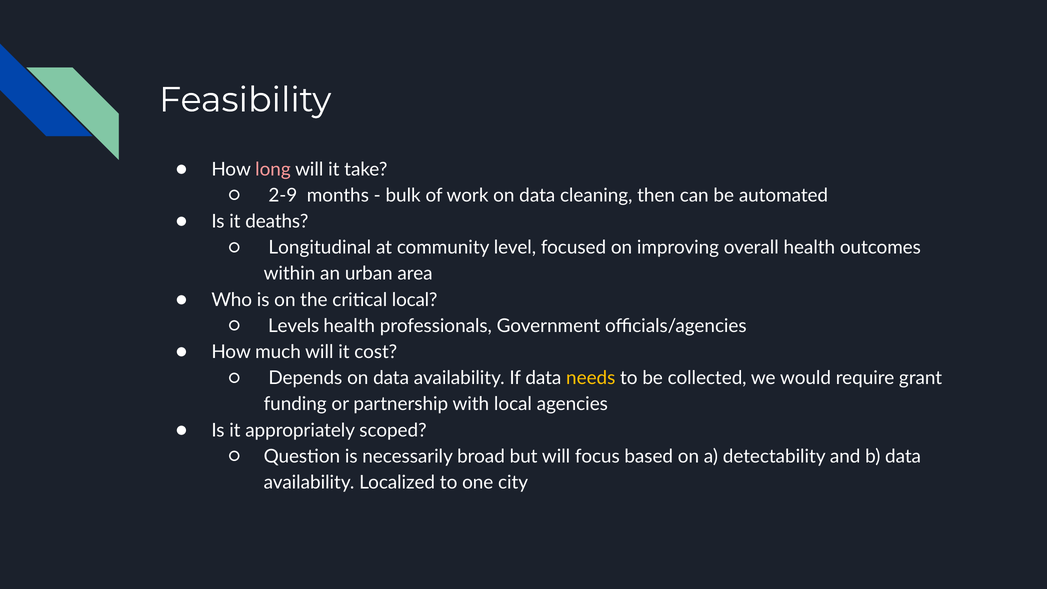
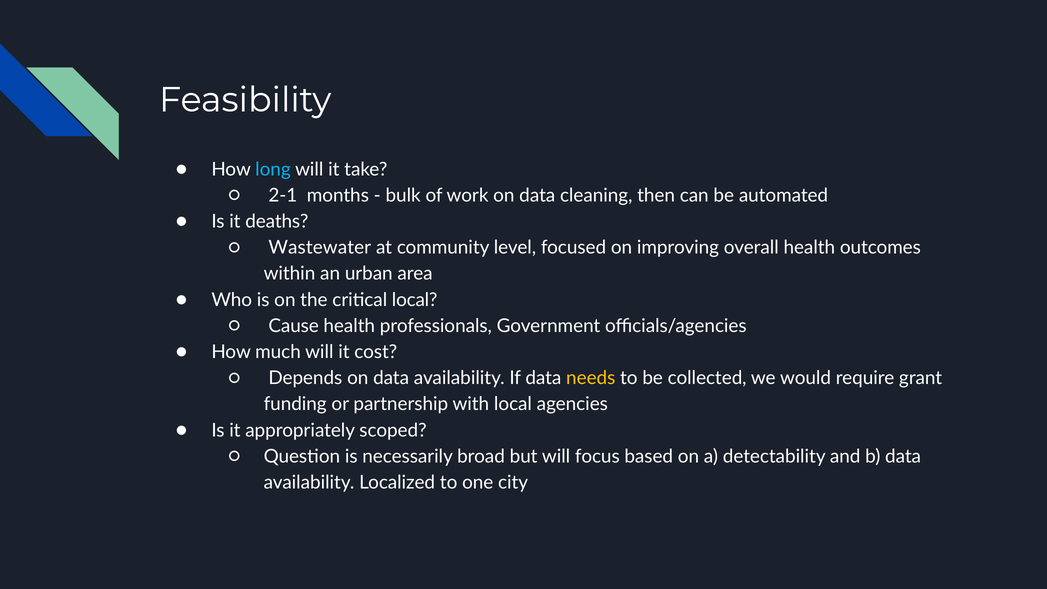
long colour: pink -> light blue
2-9: 2-9 -> 2-1
Longitudinal: Longitudinal -> Wastewater
Levels: Levels -> Cause
